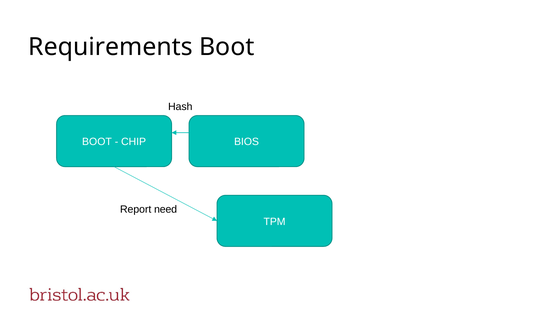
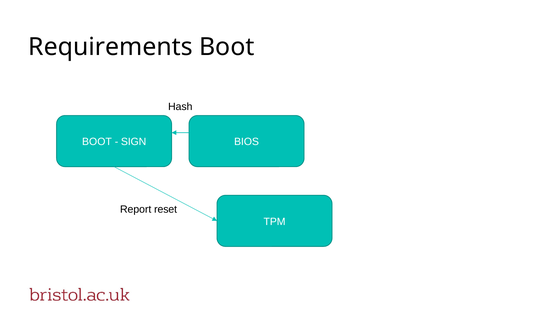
CHIP: CHIP -> SIGN
need: need -> reset
